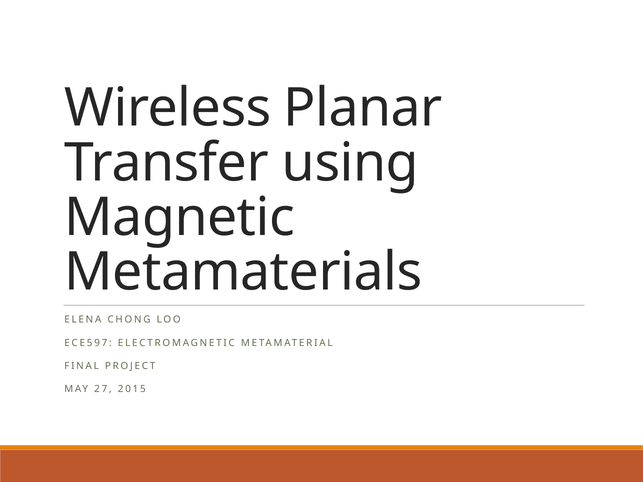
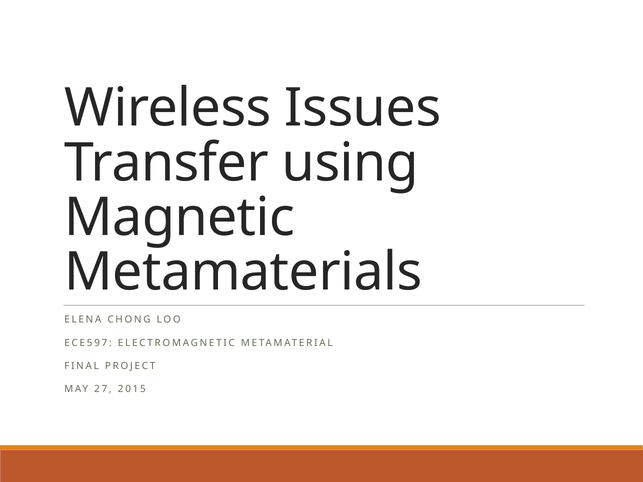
Planar: Planar -> Issues
